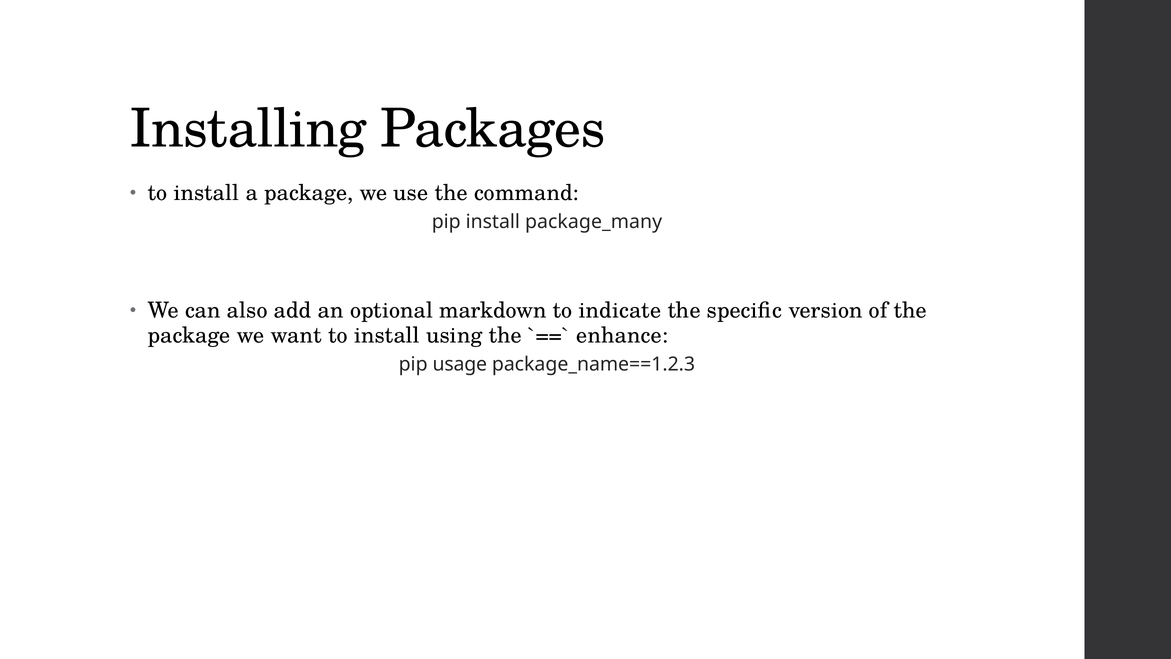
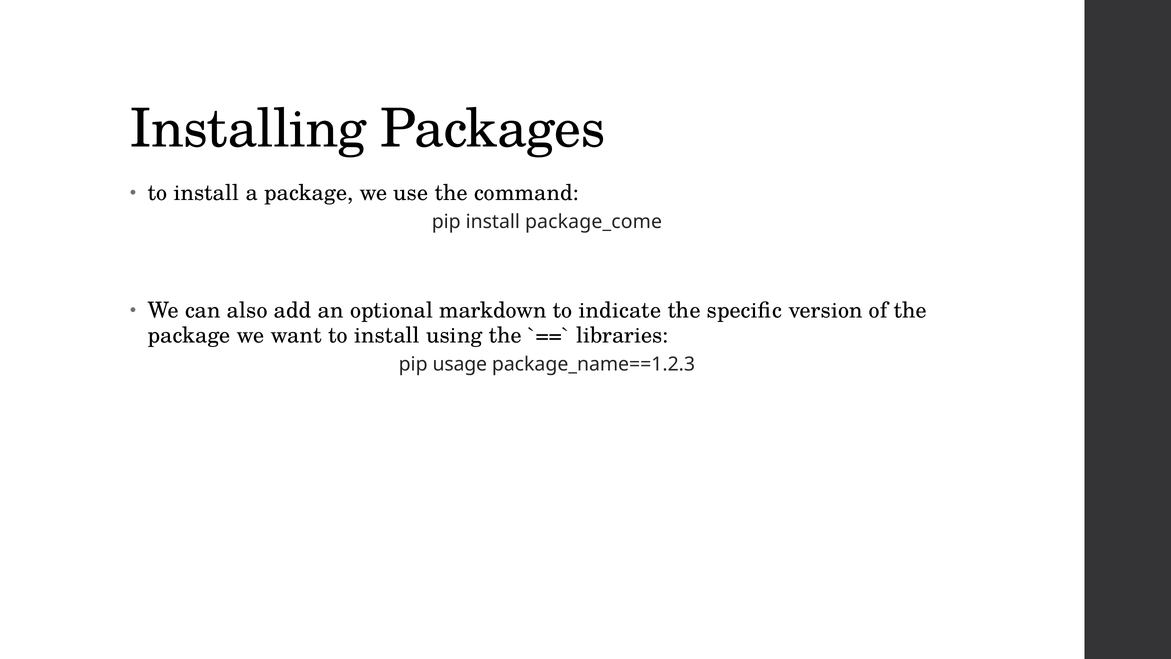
package_many: package_many -> package_come
enhance: enhance -> libraries
